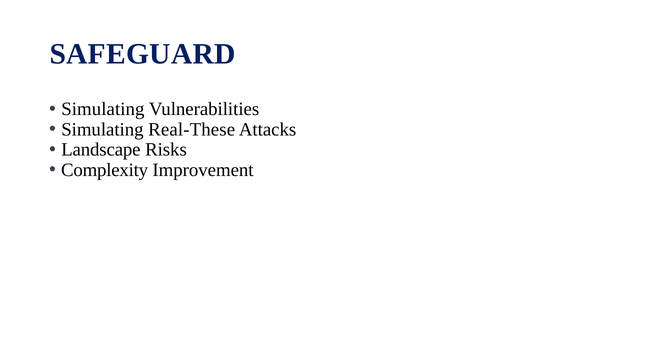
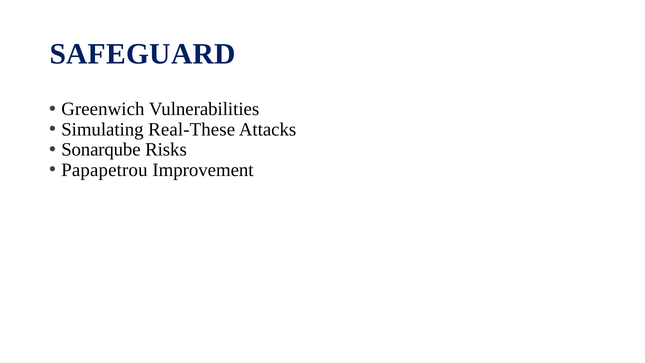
Simulating at (103, 109): Simulating -> Greenwich
Landscape: Landscape -> Sonarqube
Complexity: Complexity -> Papapetrou
